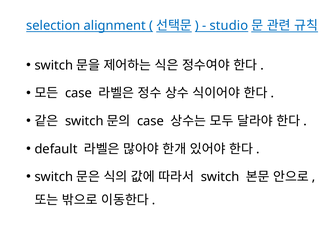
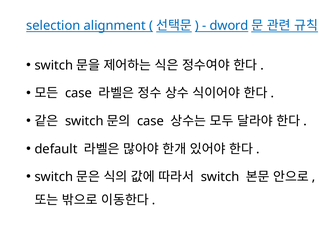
studio: studio -> dword
